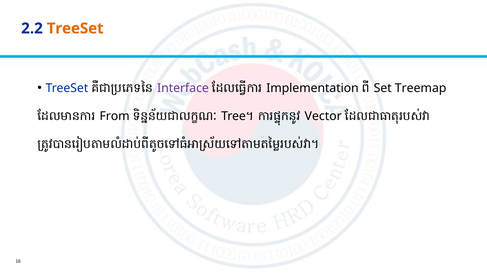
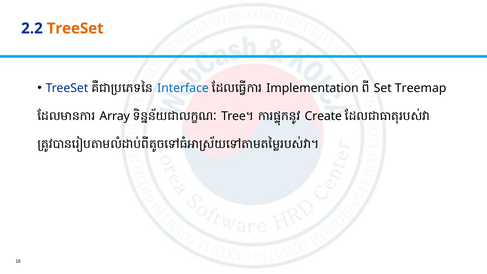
Interface colour: purple -> blue
From: From -> Array
Vector: Vector -> Create
